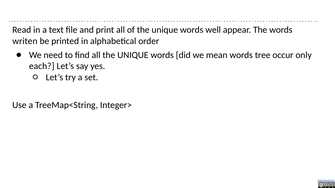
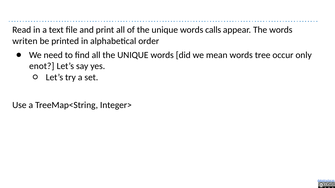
well: well -> calls
each: each -> enot
